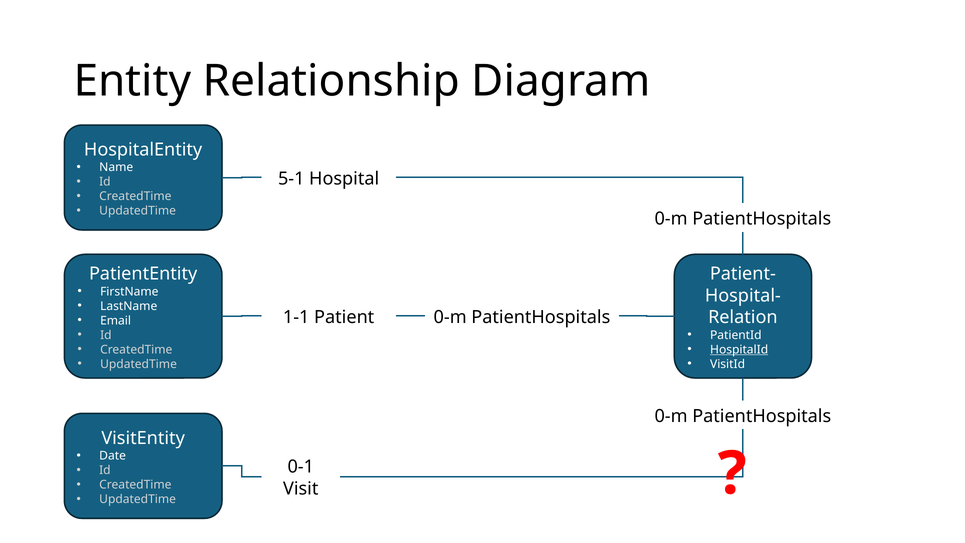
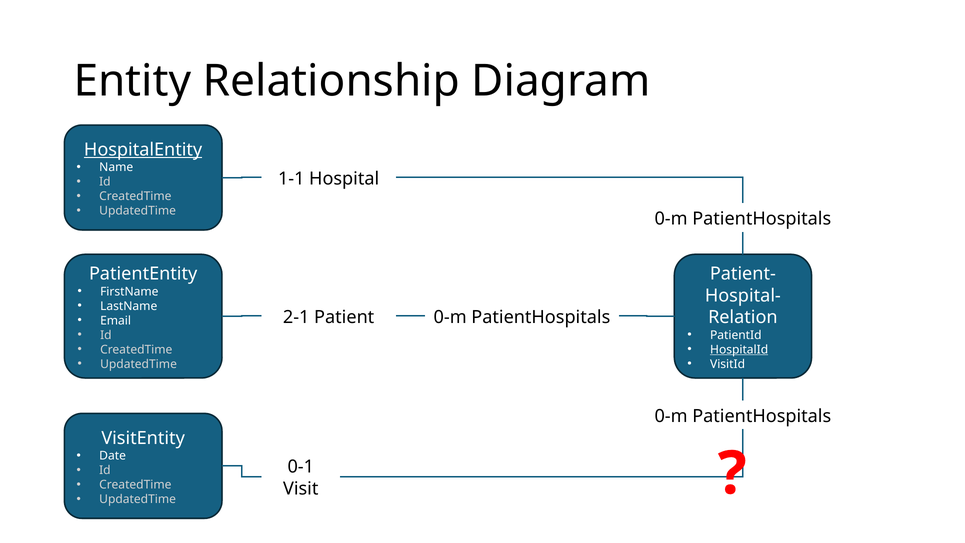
HospitalEntity underline: none -> present
5-1: 5-1 -> 1-1
1-1: 1-1 -> 2-1
